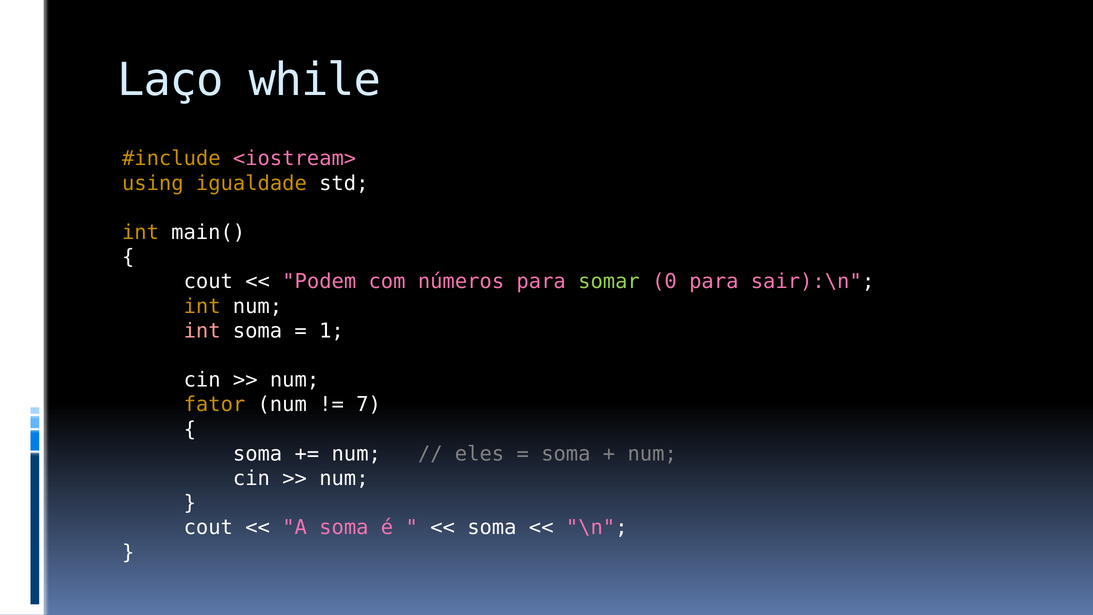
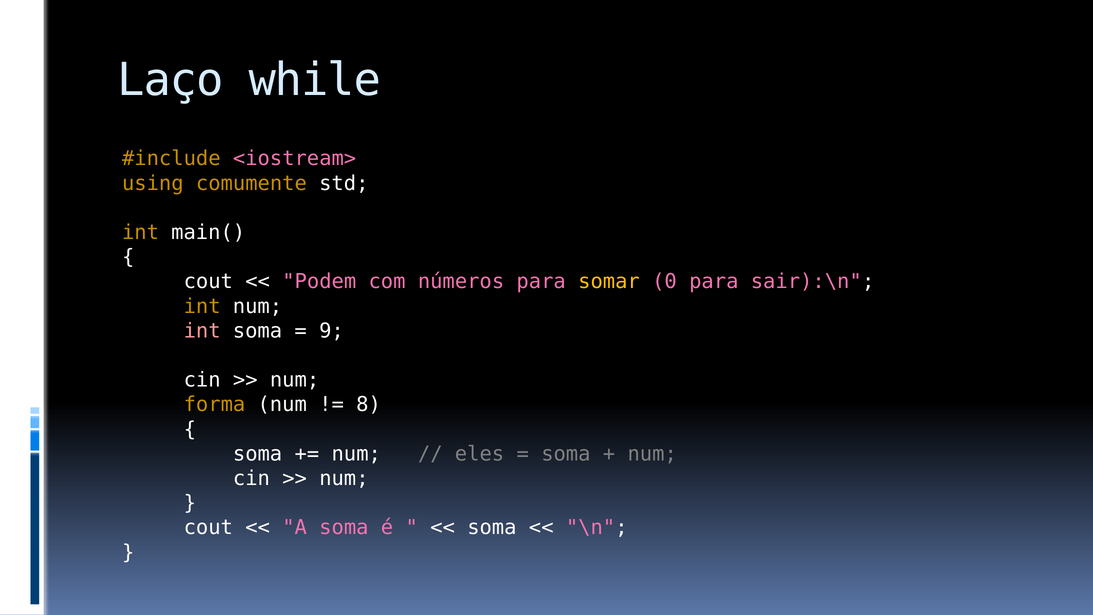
igualdade: igualdade -> comumente
somar colour: light green -> yellow
1: 1 -> 9
fator: fator -> forma
7: 7 -> 8
